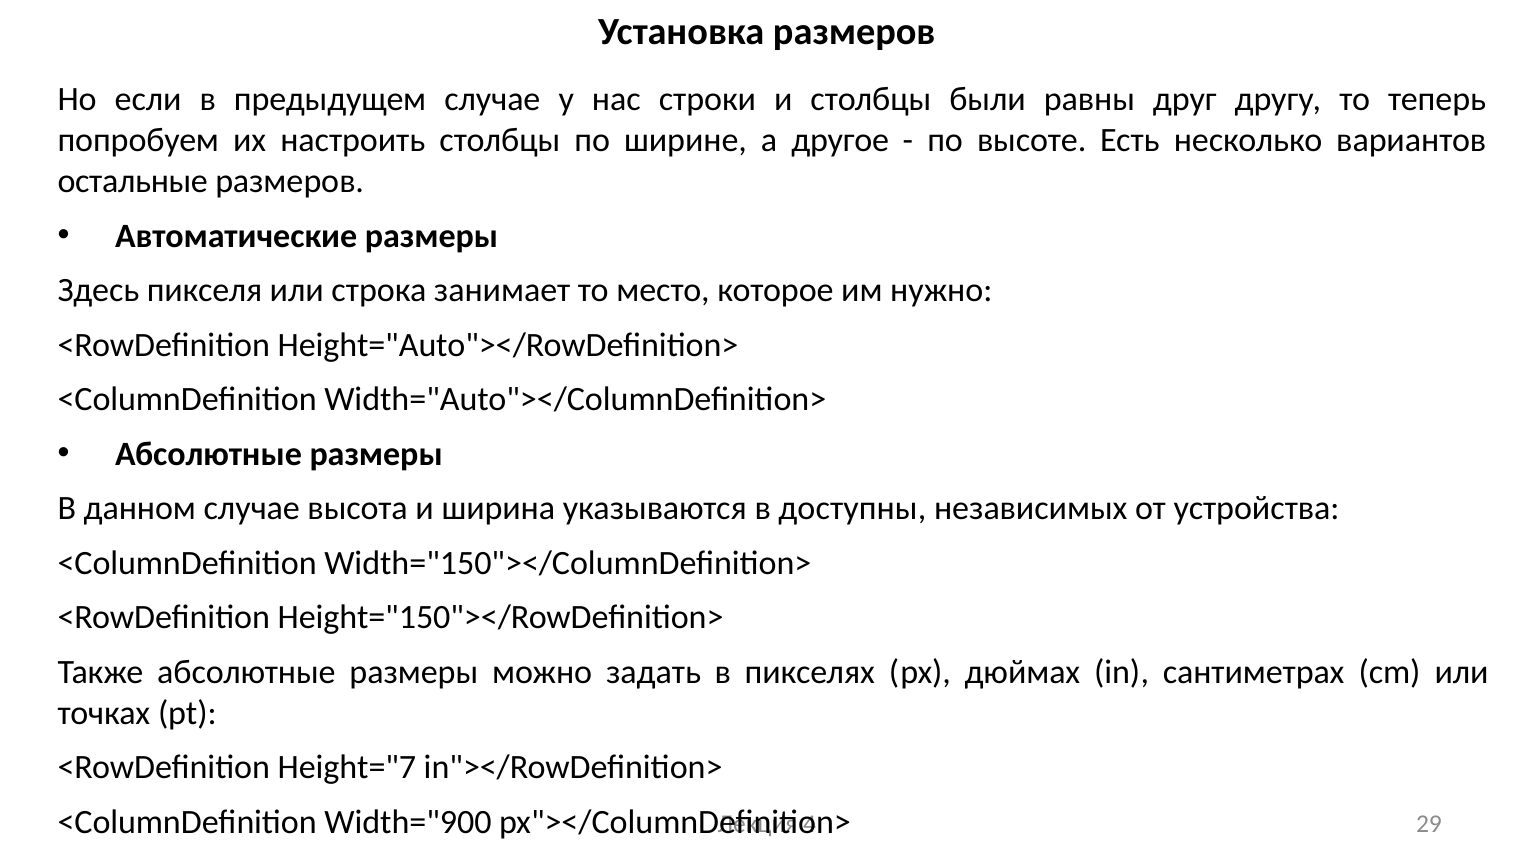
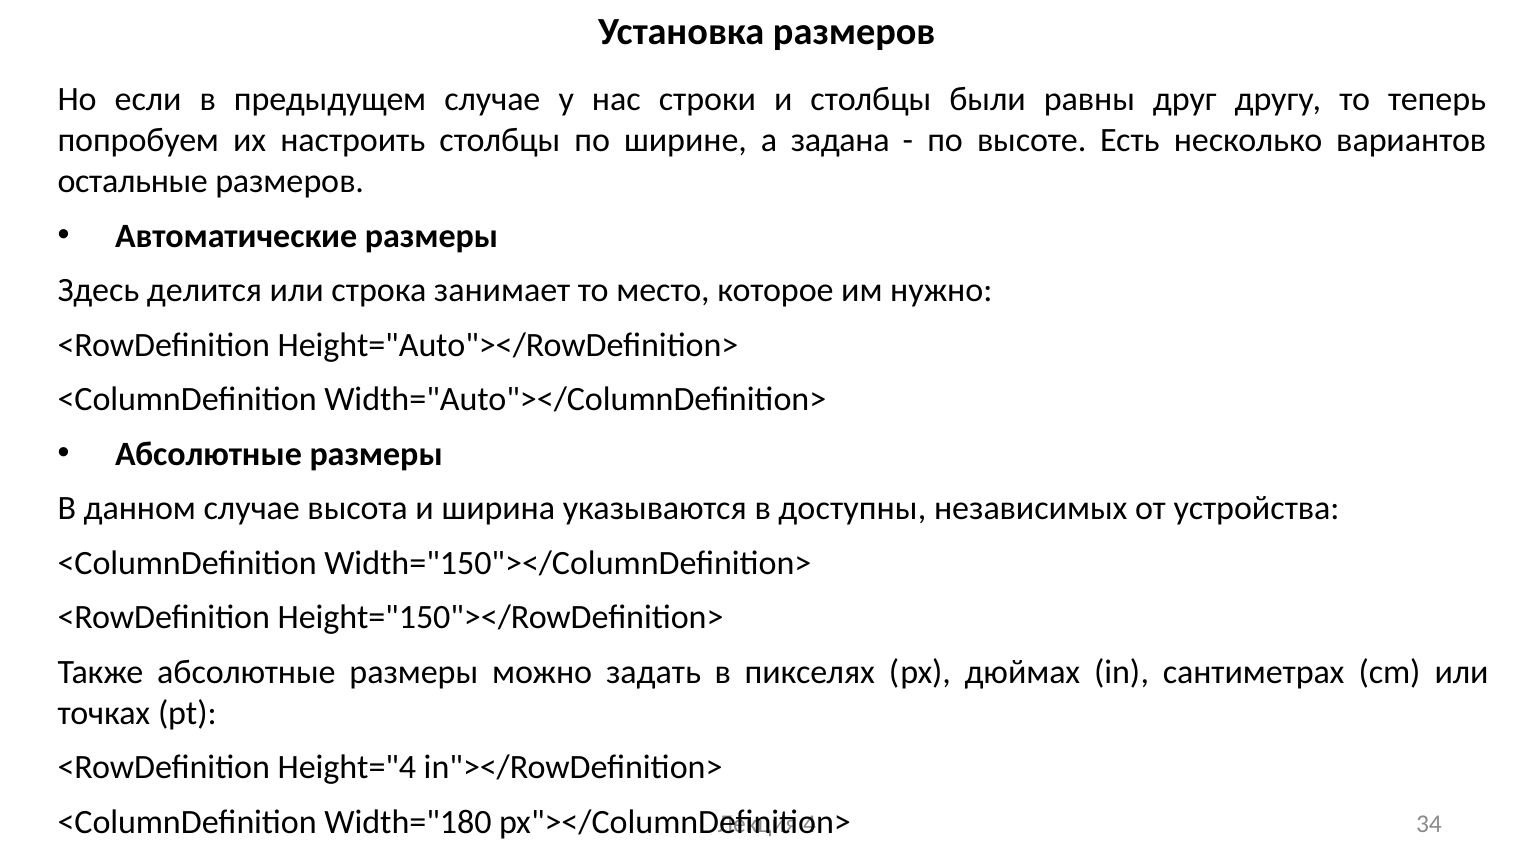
другое: другое -> задана
пикселя: пикселя -> делится
Height="7: Height="7 -> Height="4
Width="900: Width="900 -> Width="180
29: 29 -> 34
